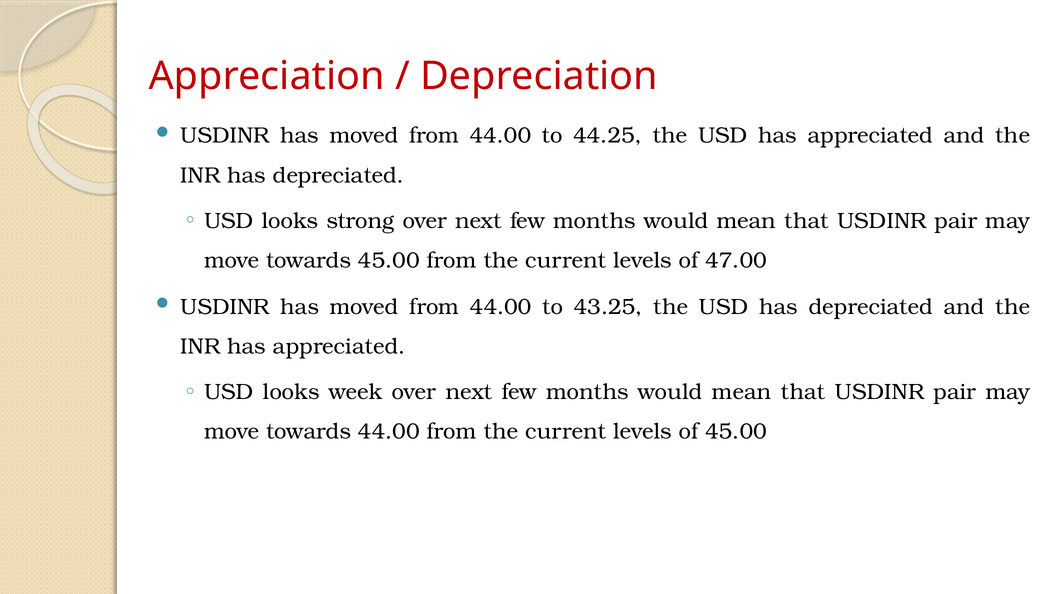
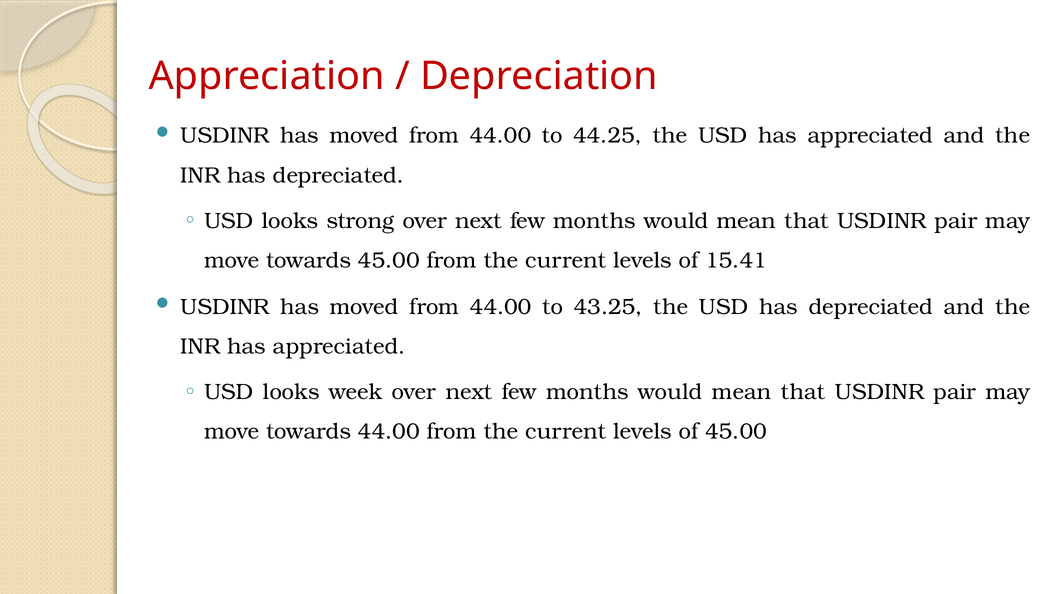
47.00: 47.00 -> 15.41
